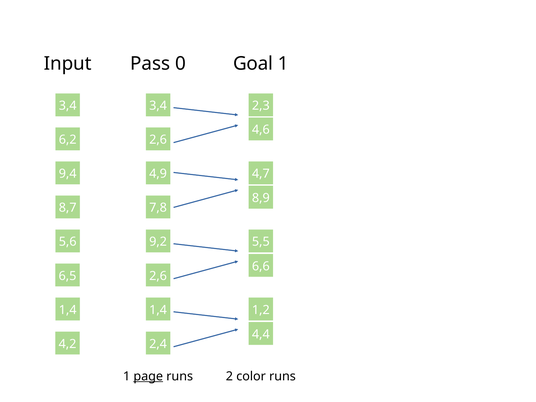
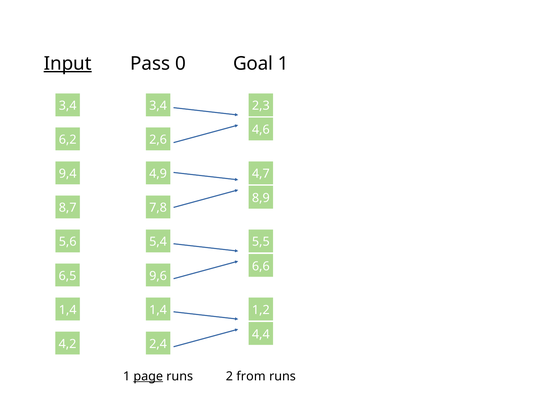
Input underline: none -> present
9,2: 9,2 -> 5,4
2,6 at (158, 276): 2,6 -> 9,6
color: color -> from
